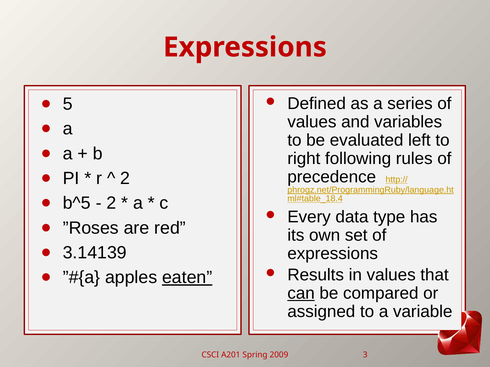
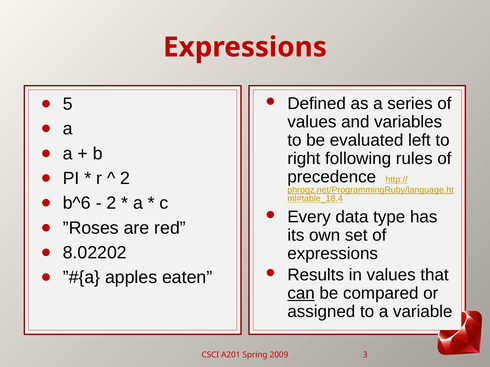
b^5: b^5 -> b^6
3.14139: 3.14139 -> 8.02202
eaten underline: present -> none
